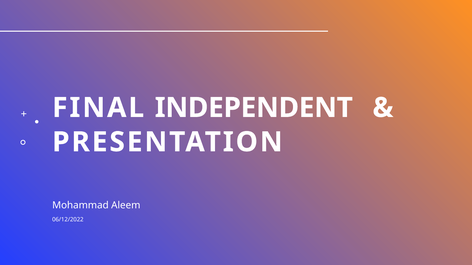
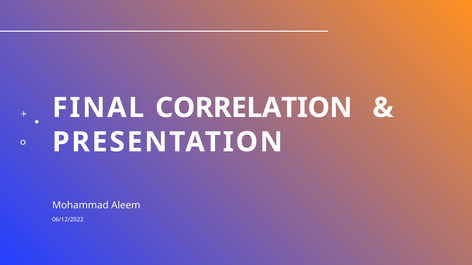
INDEPENDENT: INDEPENDENT -> CORRELATION
